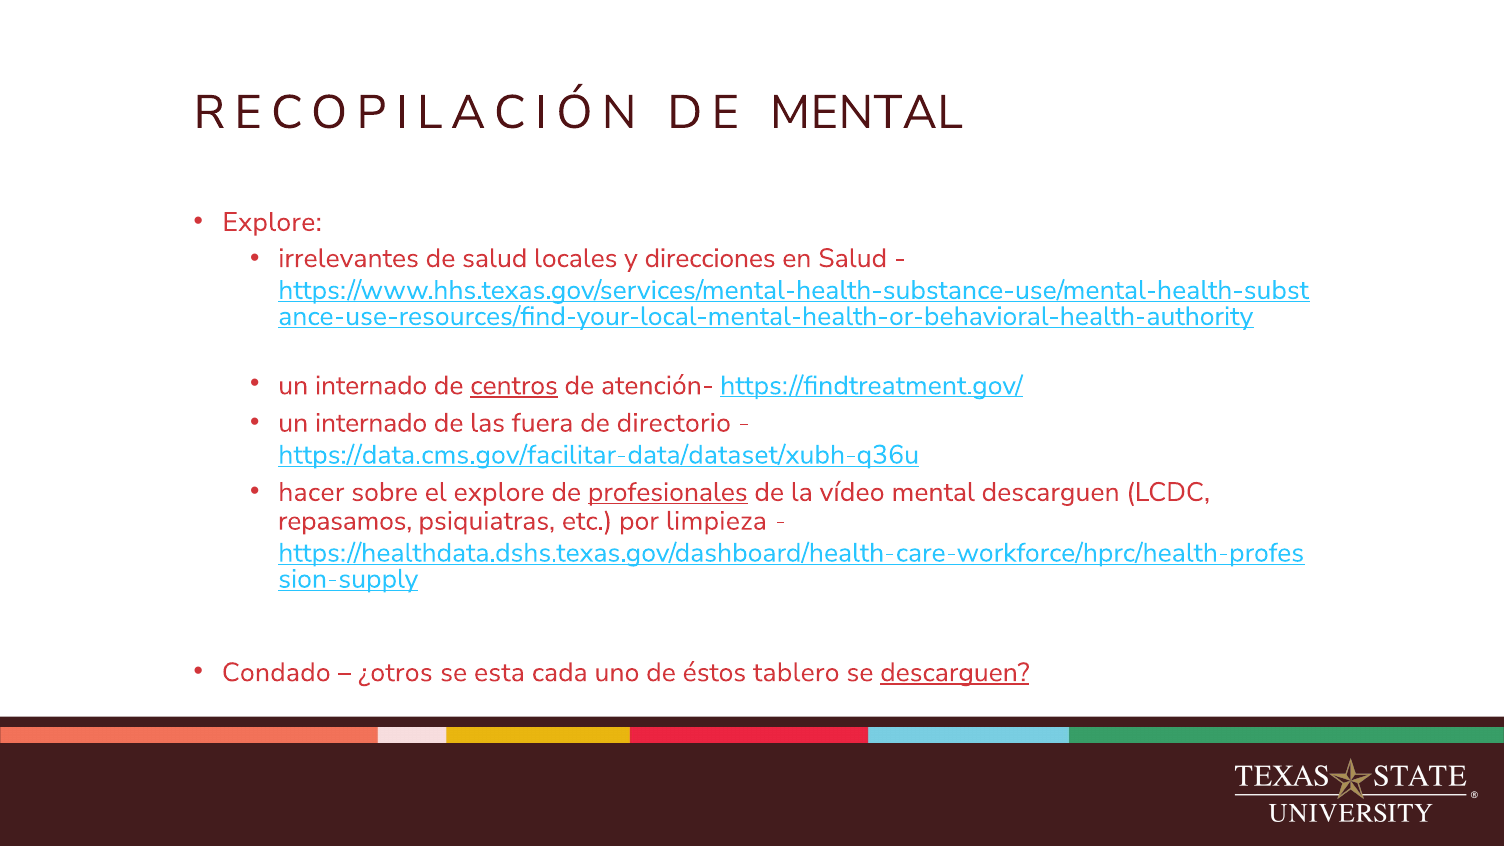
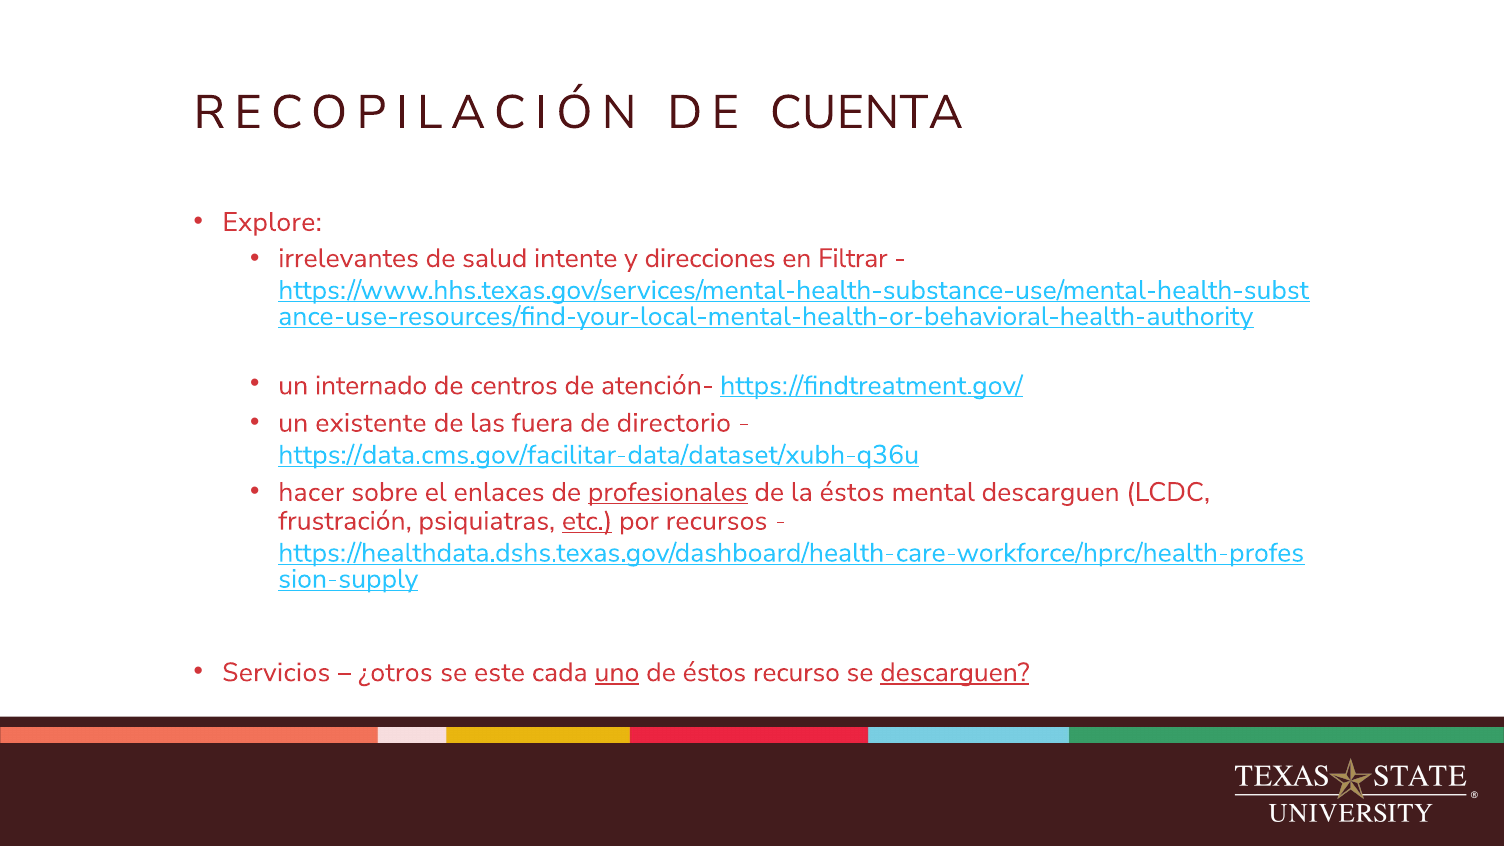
DE MENTAL: MENTAL -> CUENTA
locales: locales -> intente
en Salud: Salud -> Filtrar
centros underline: present -> none
internado at (371, 423): internado -> existente
el explore: explore -> enlaces
la vídeo: vídeo -> éstos
repasamos: repasamos -> frustración
etc underline: none -> present
limpieza: limpieza -> recursos
Condado: Condado -> Servicios
esta: esta -> este
uno underline: none -> present
tablero: tablero -> recurso
